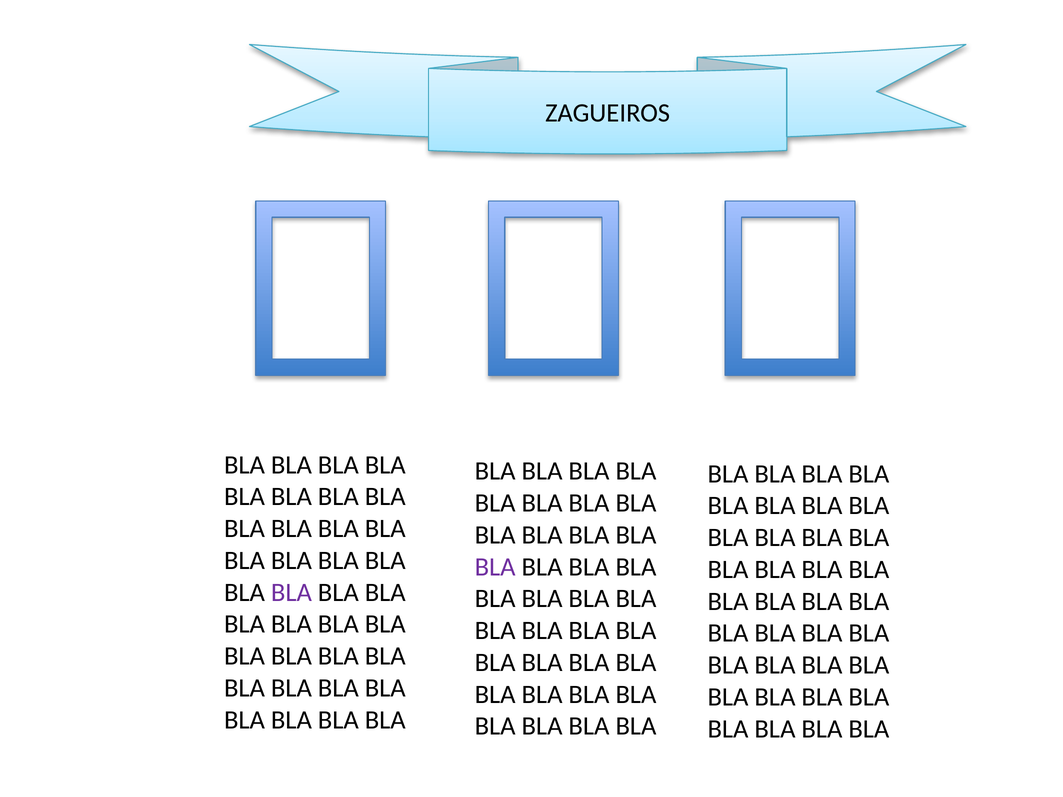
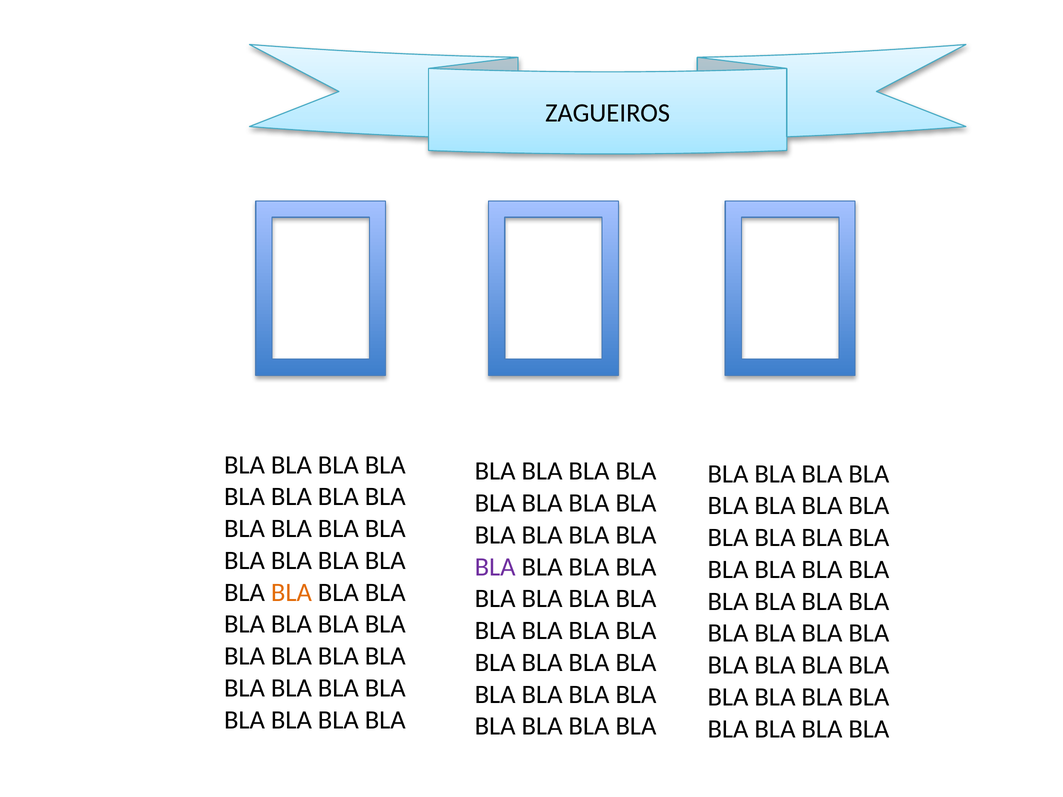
BLA at (291, 592) colour: purple -> orange
